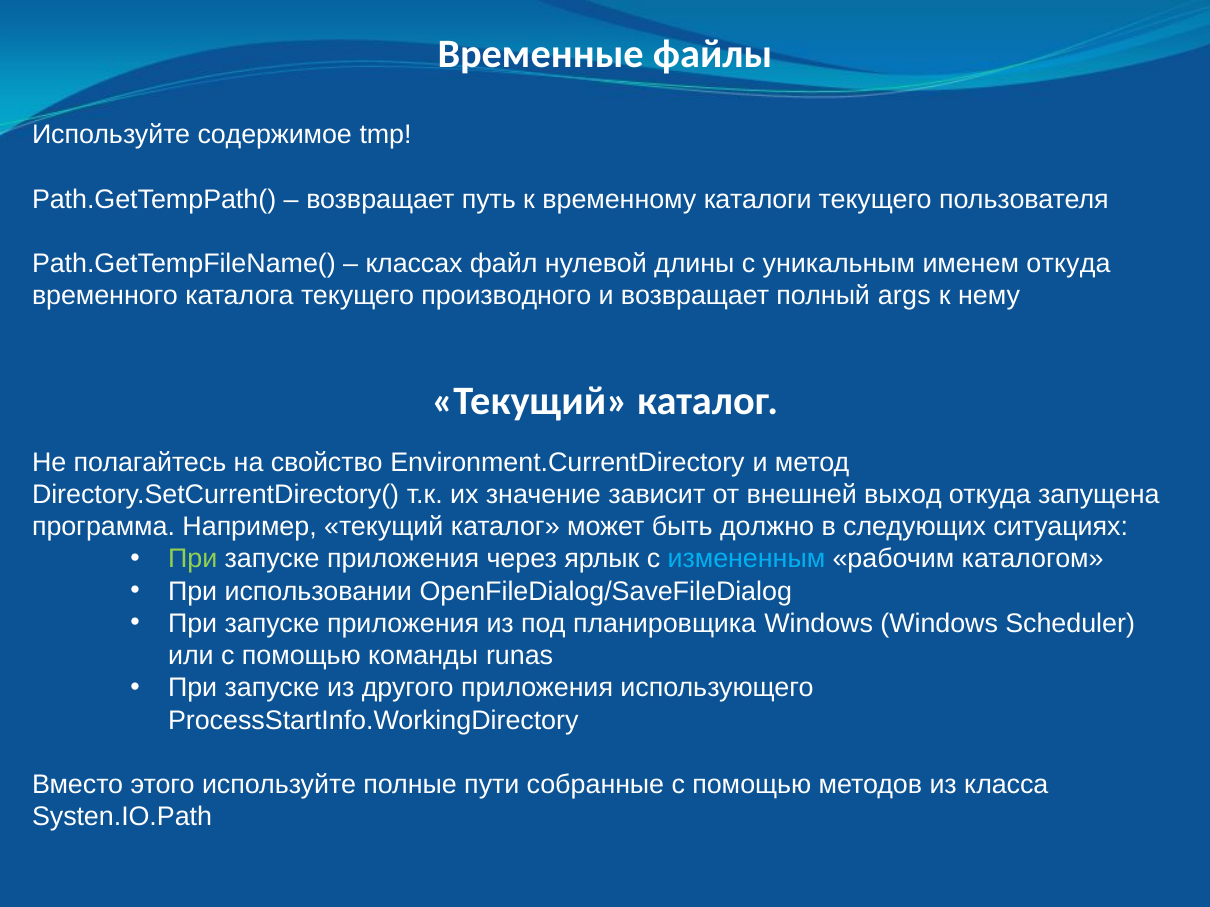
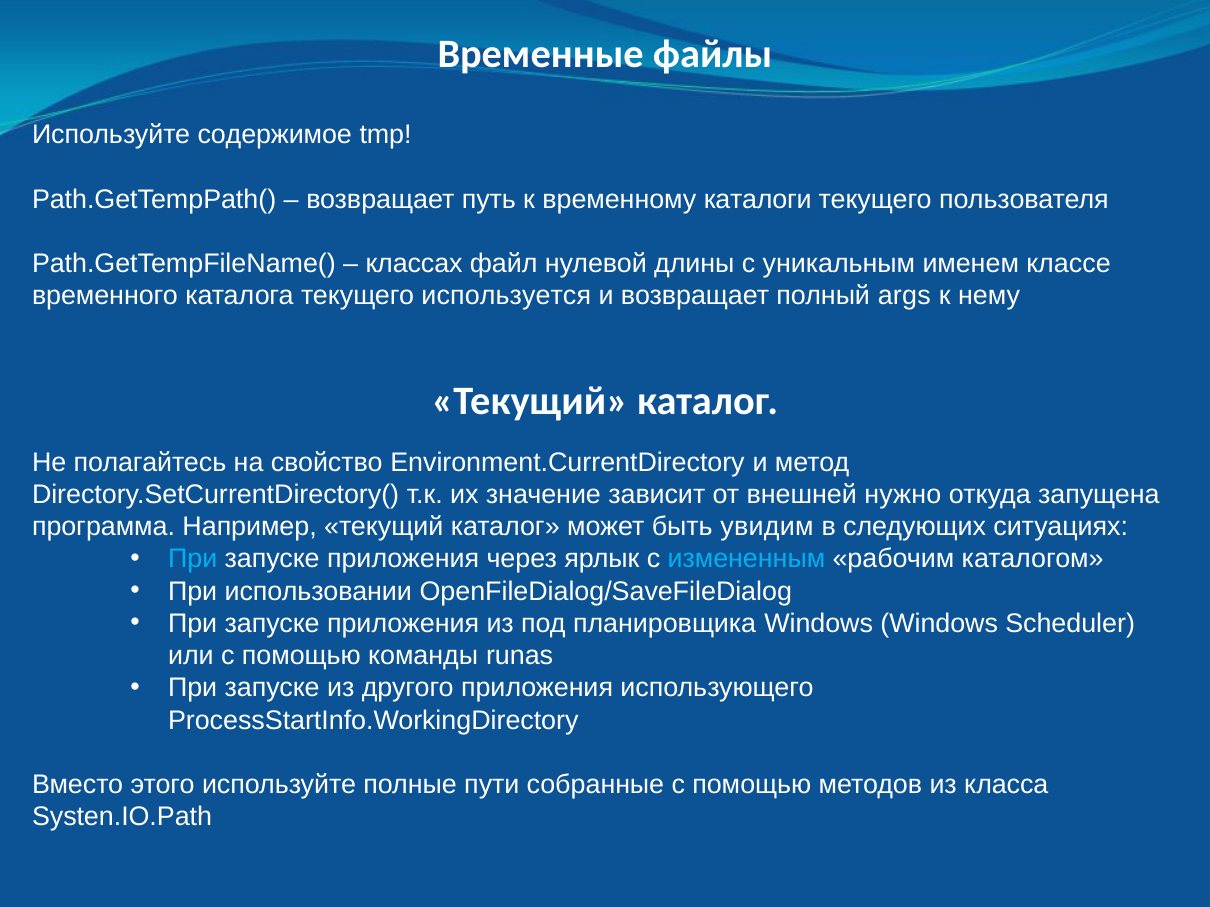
именем откуда: откуда -> классе
производного: производного -> используется
выход: выход -> нужно
должно: должно -> увидим
При at (193, 559) colour: light green -> light blue
